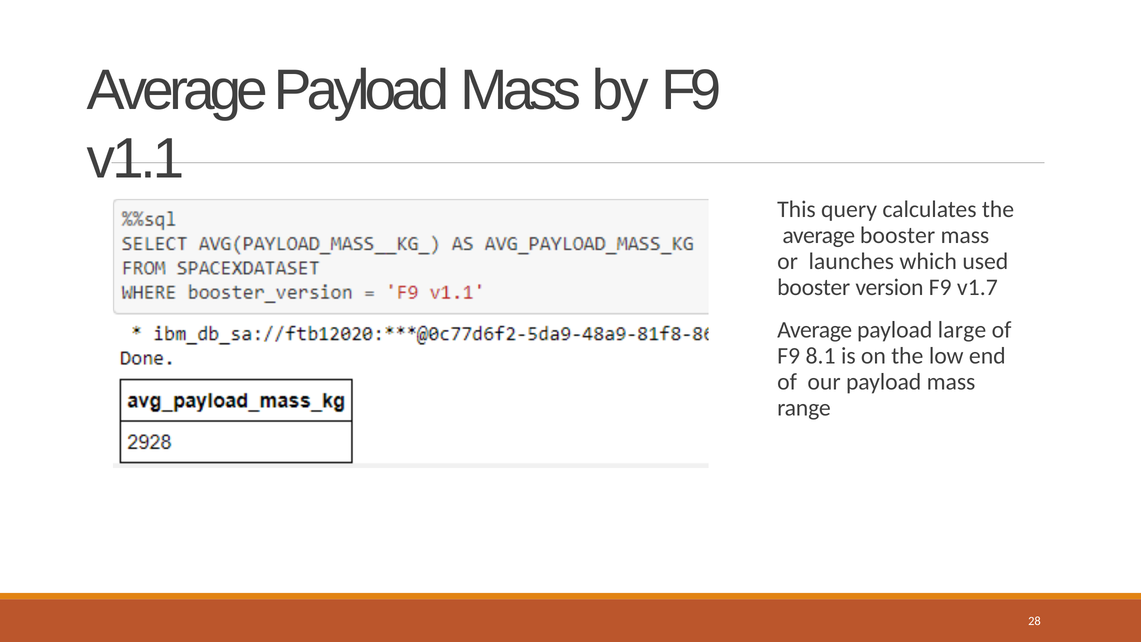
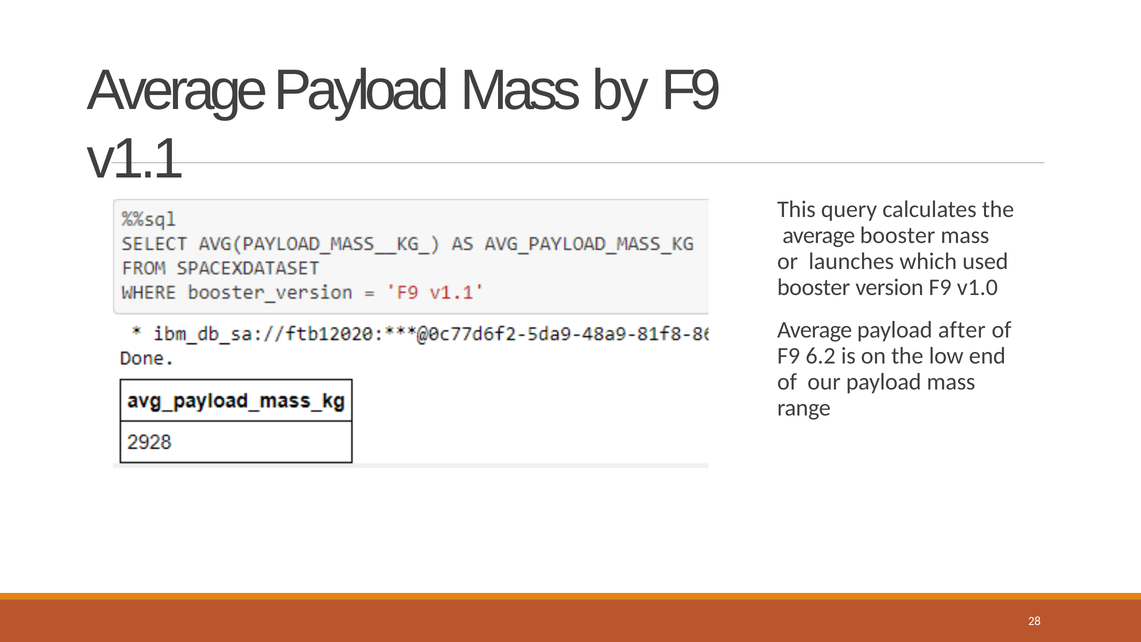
v1.7: v1.7 -> v1.0
large: large -> after
8.1: 8.1 -> 6.2
